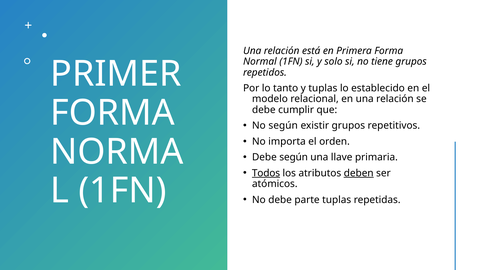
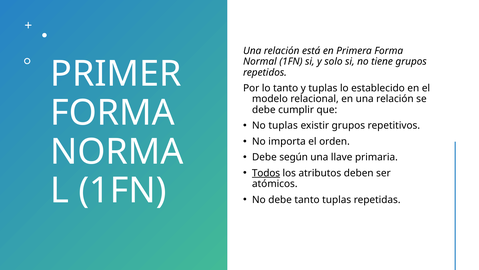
No según: según -> tuplas
deben underline: present -> none
debe parte: parte -> tanto
